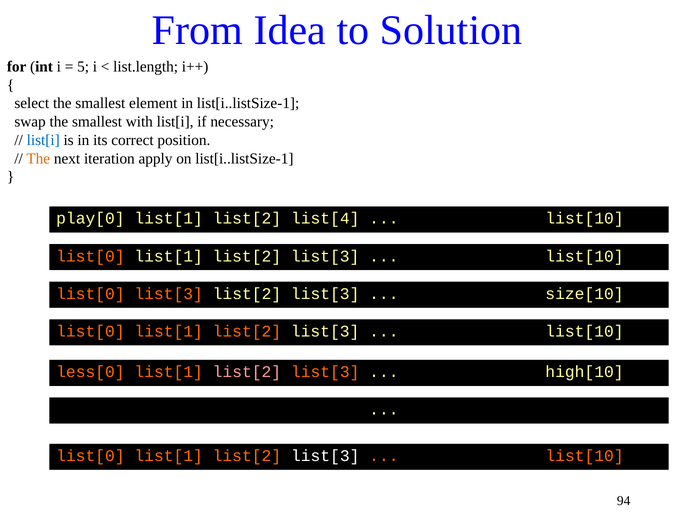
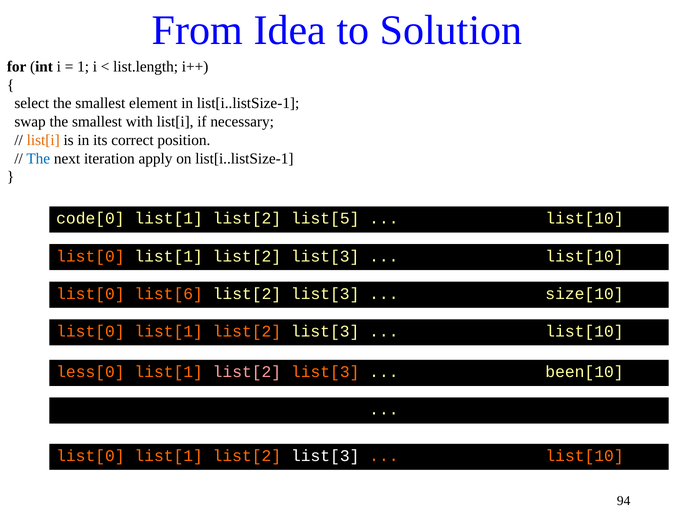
5: 5 -> 1
list[i at (43, 140) colour: blue -> orange
The at (38, 158) colour: orange -> blue
play[0: play[0 -> code[0
list[4: list[4 -> list[5
list[0 list[3: list[3 -> list[6
high[10: high[10 -> been[10
